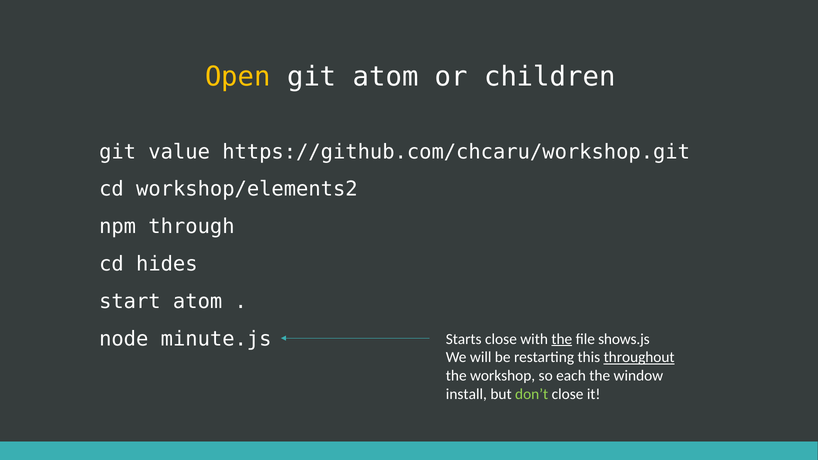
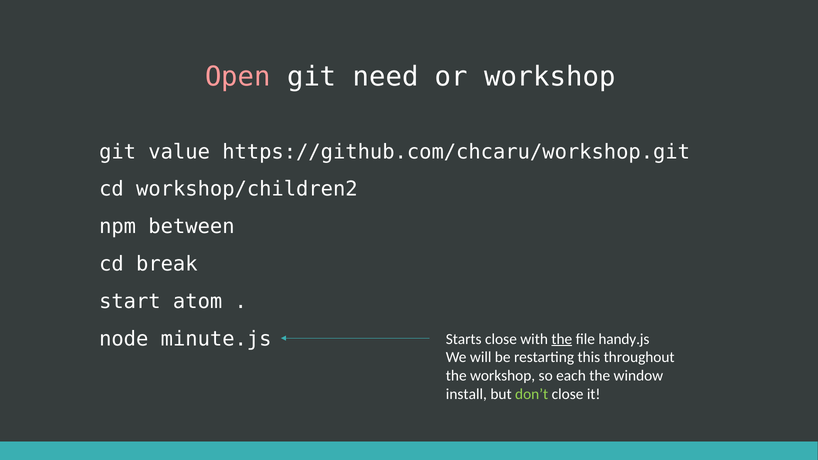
Open colour: yellow -> pink
git atom: atom -> need
or children: children -> workshop
workshop/elements2: workshop/elements2 -> workshop/children2
through: through -> between
hides: hides -> break
shows.js: shows.js -> handy.js
throughout underline: present -> none
